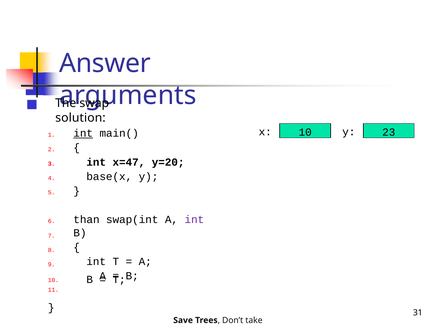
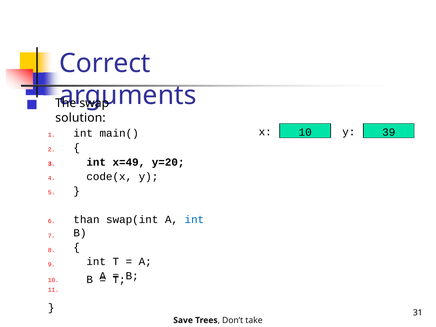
Answer: Answer -> Correct
23: 23 -> 39
int at (83, 133) underline: present -> none
x=47: x=47 -> x=49
base(x: base(x -> code(x
int at (194, 220) colour: purple -> blue
